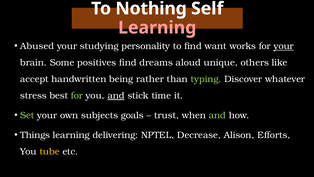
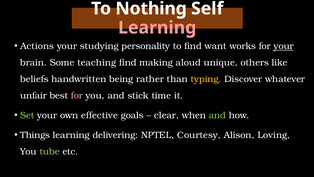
Abused: Abused -> Actions
positives: positives -> teaching
dreams: dreams -> making
accept: accept -> beliefs
typing colour: light green -> yellow
stress: stress -> unfair
for at (77, 95) colour: light green -> pink
and at (116, 95) underline: present -> none
subjects: subjects -> effective
trust: trust -> clear
Decrease: Decrease -> Courtesy
Efforts: Efforts -> Loving
tube colour: yellow -> light green
